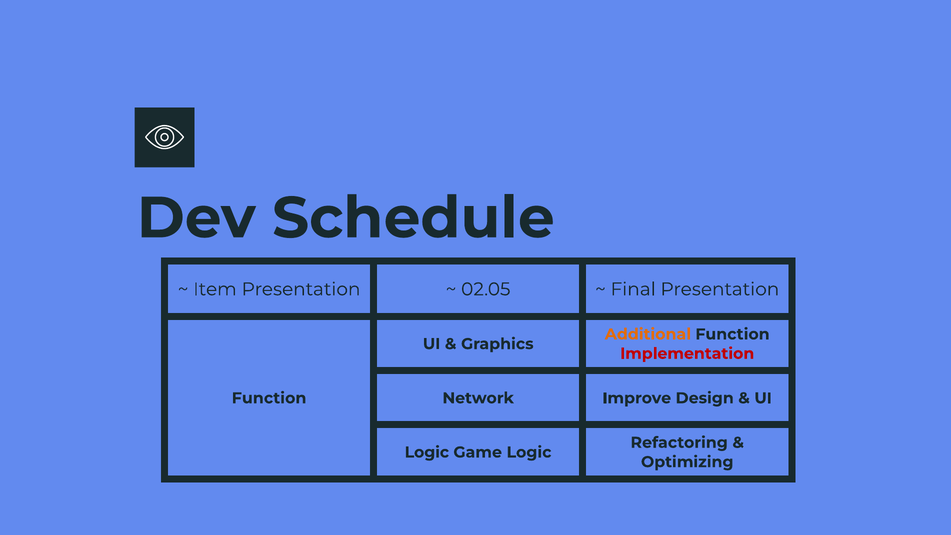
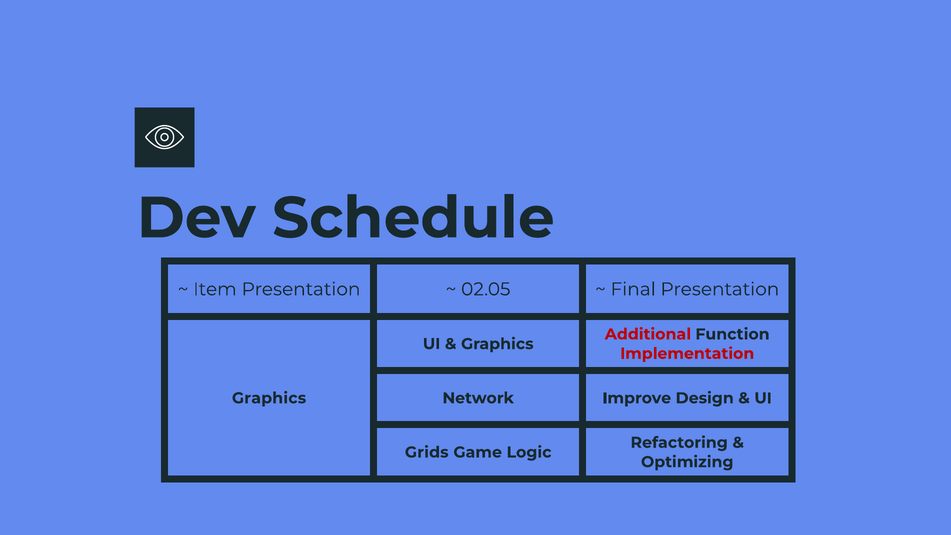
Additional colour: orange -> red
Function at (269, 398): Function -> Graphics
Logic at (427, 452): Logic -> Grids
